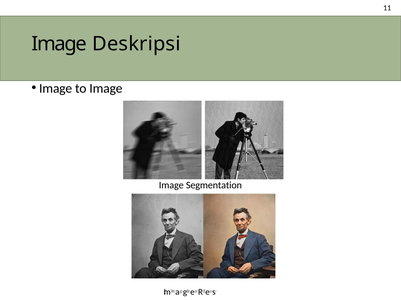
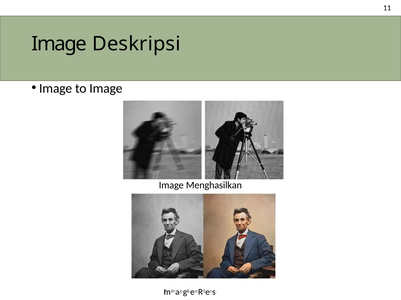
Segmentation: Segmentation -> Menghasilkan
